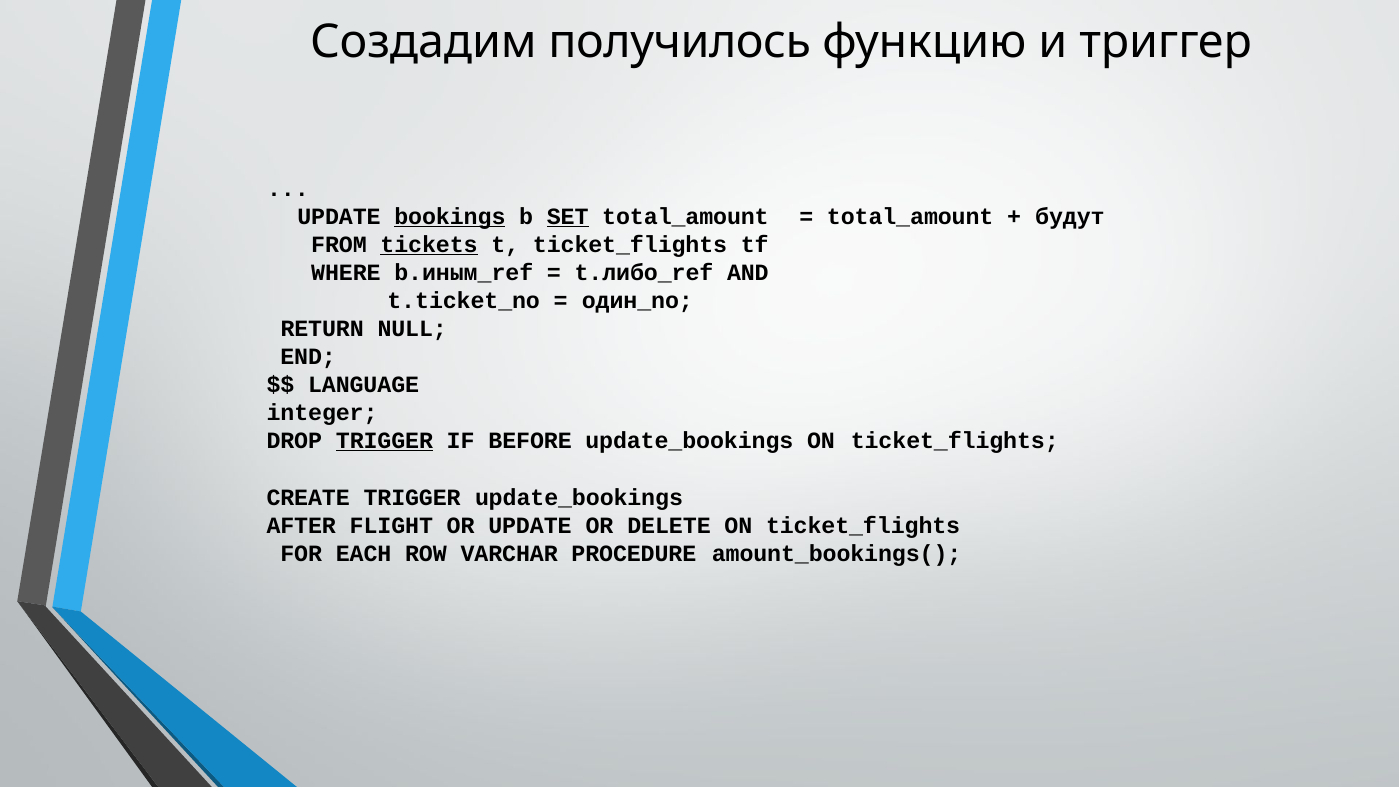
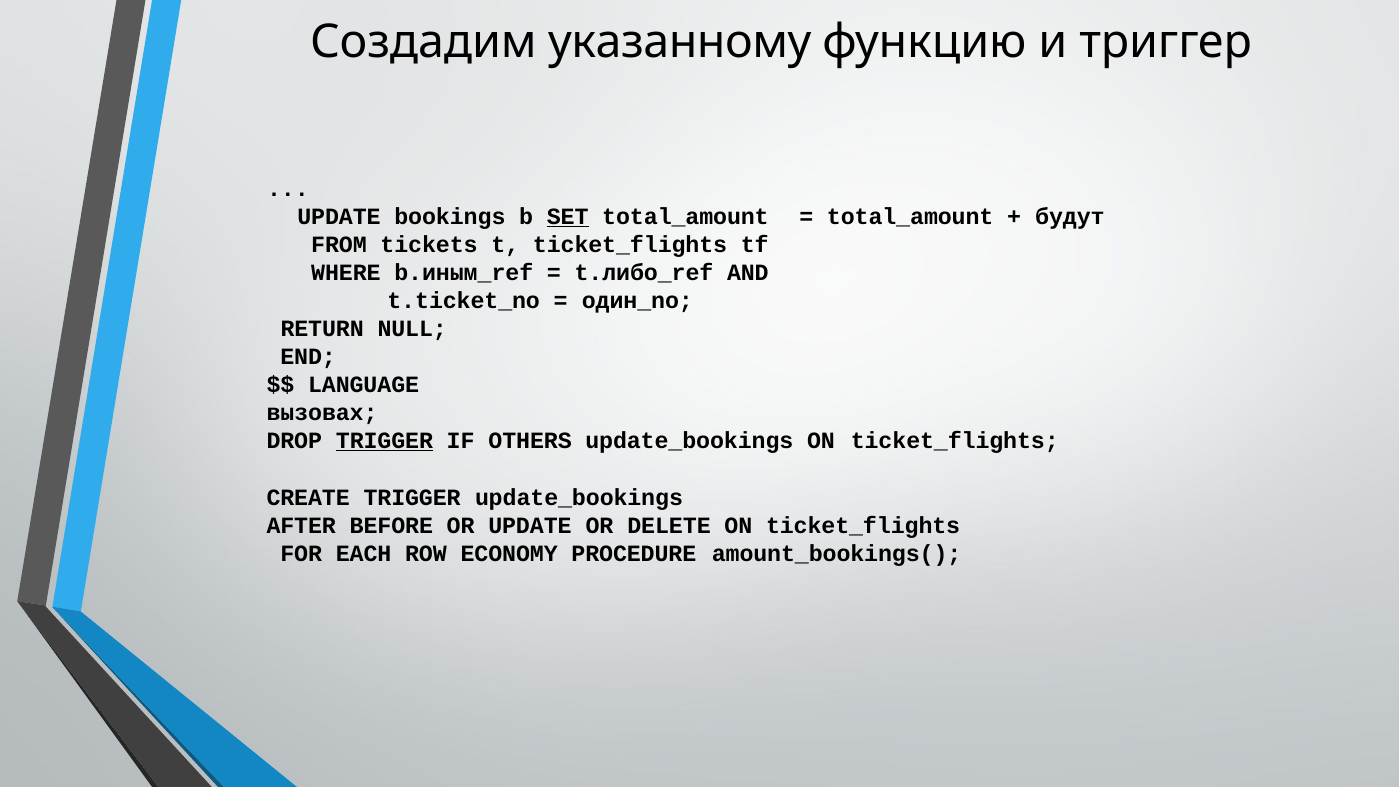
получилось: получилось -> указанному
bookings underline: present -> none
tickets underline: present -> none
integer: integer -> вызовах
BEFORE: BEFORE -> OTHERS
FLIGHT: FLIGHT -> BEFORE
VARCHAR: VARCHAR -> ECONOMY
